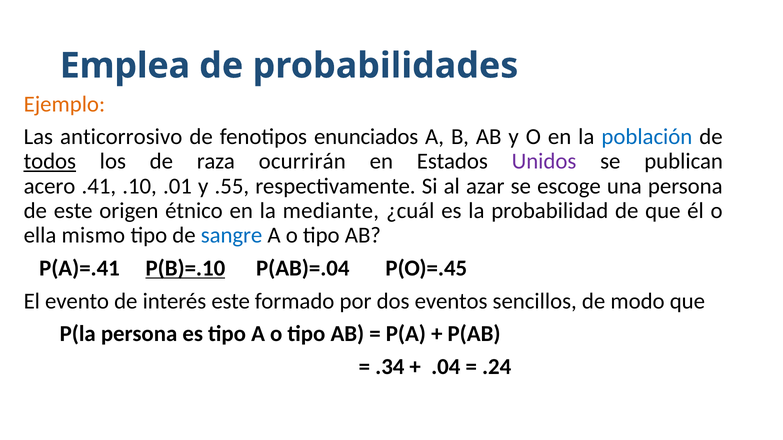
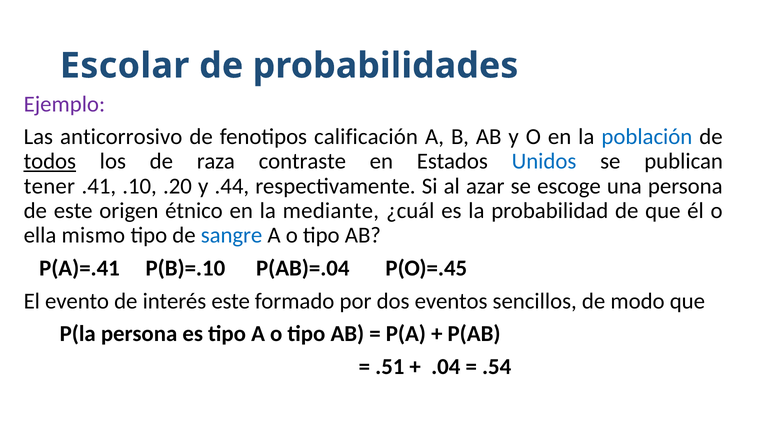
Emplea: Emplea -> Escolar
Ejemplo colour: orange -> purple
enunciados: enunciados -> calificación
ocurrirán: ocurrirán -> contraste
Unidos colour: purple -> blue
acero: acero -> tener
.01: .01 -> .20
.55: .55 -> .44
P(B)=.10 underline: present -> none
.34: .34 -> .51
.24: .24 -> .54
